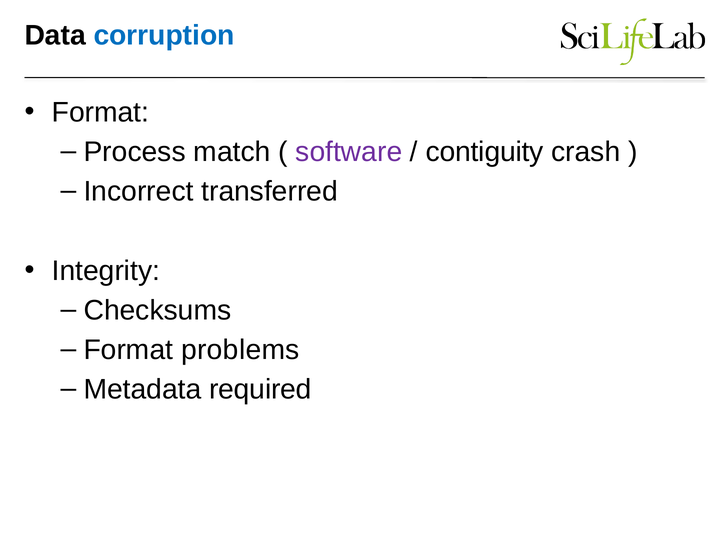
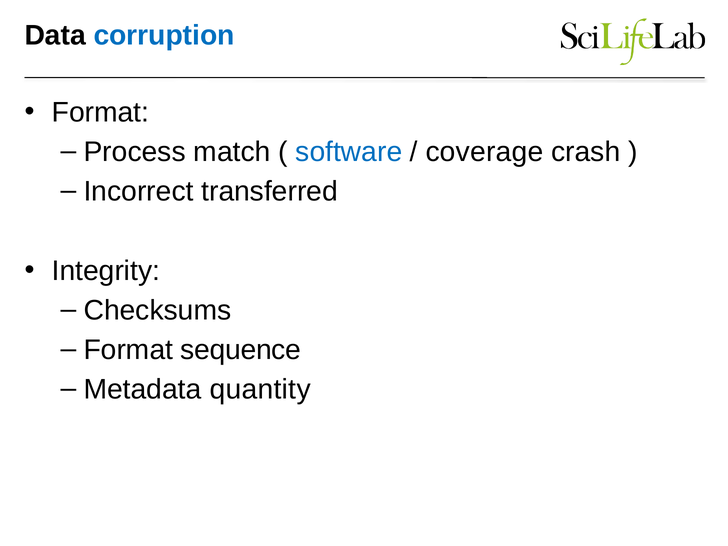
software colour: purple -> blue
contiguity: contiguity -> coverage
problems: problems -> sequence
required: required -> quantity
